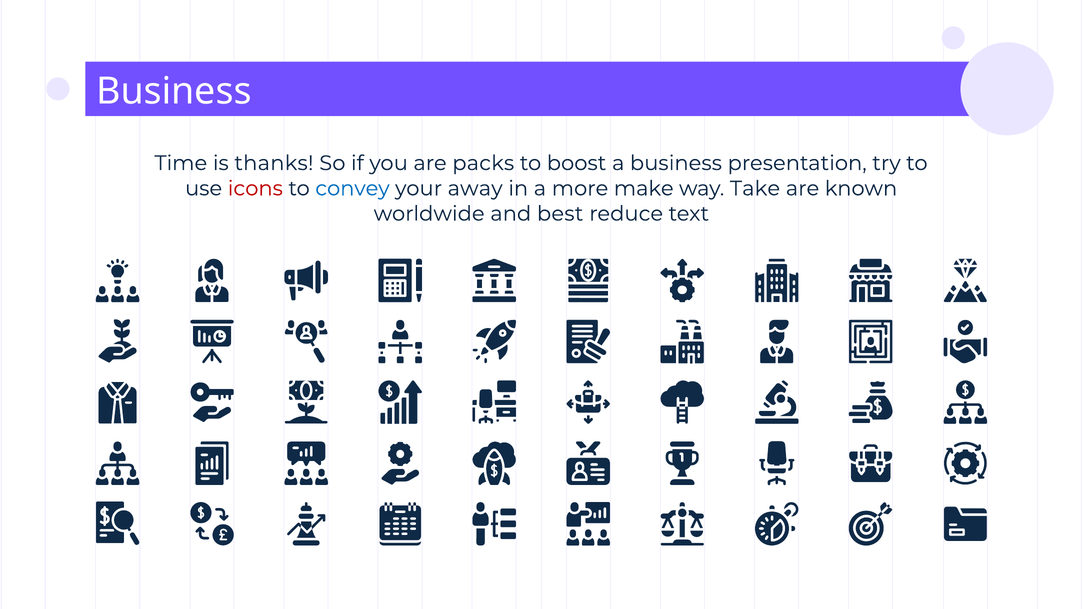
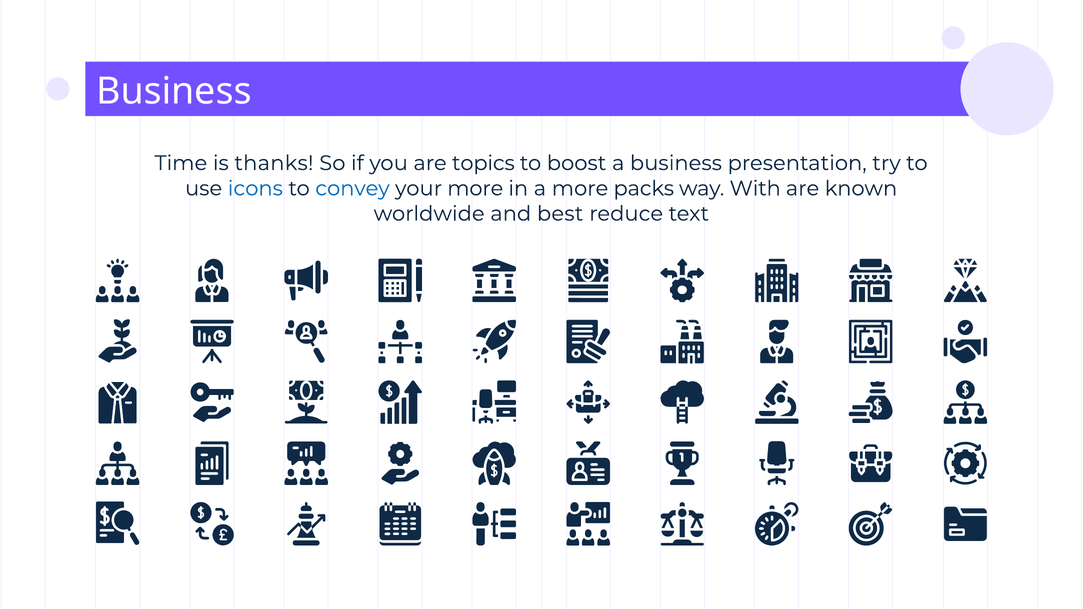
packs: packs -> topics
icons colour: red -> blue
your away: away -> more
make: make -> packs
Take: Take -> With
